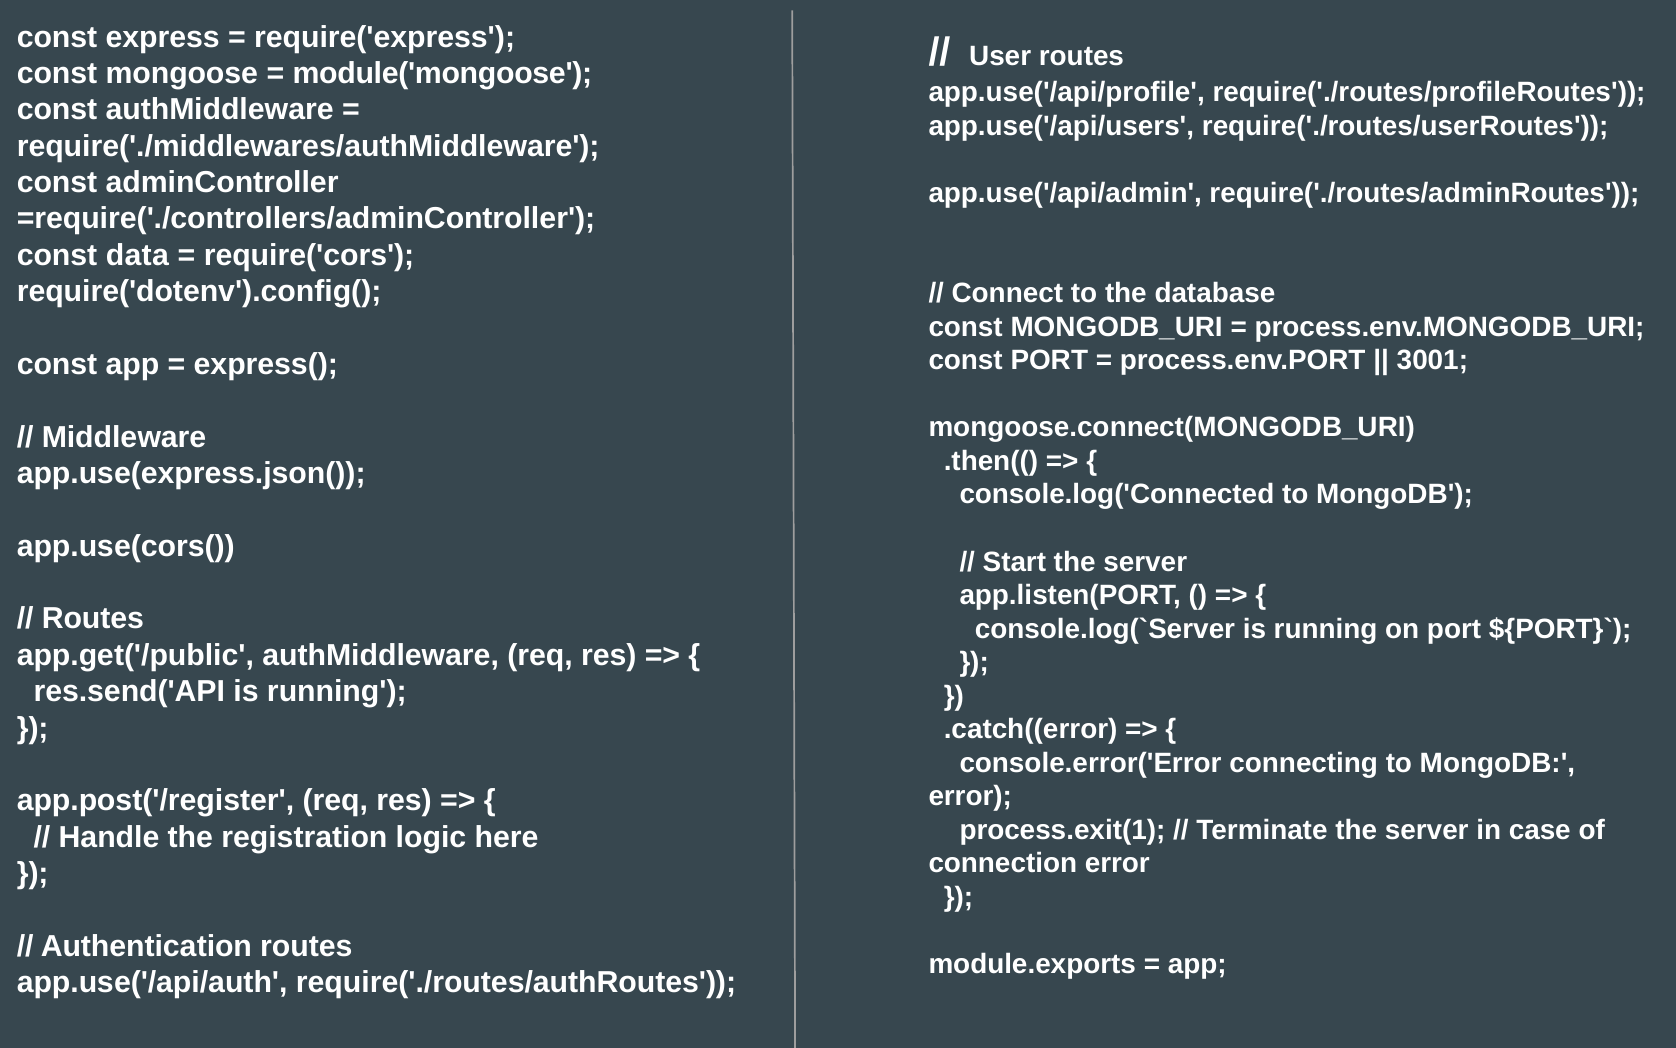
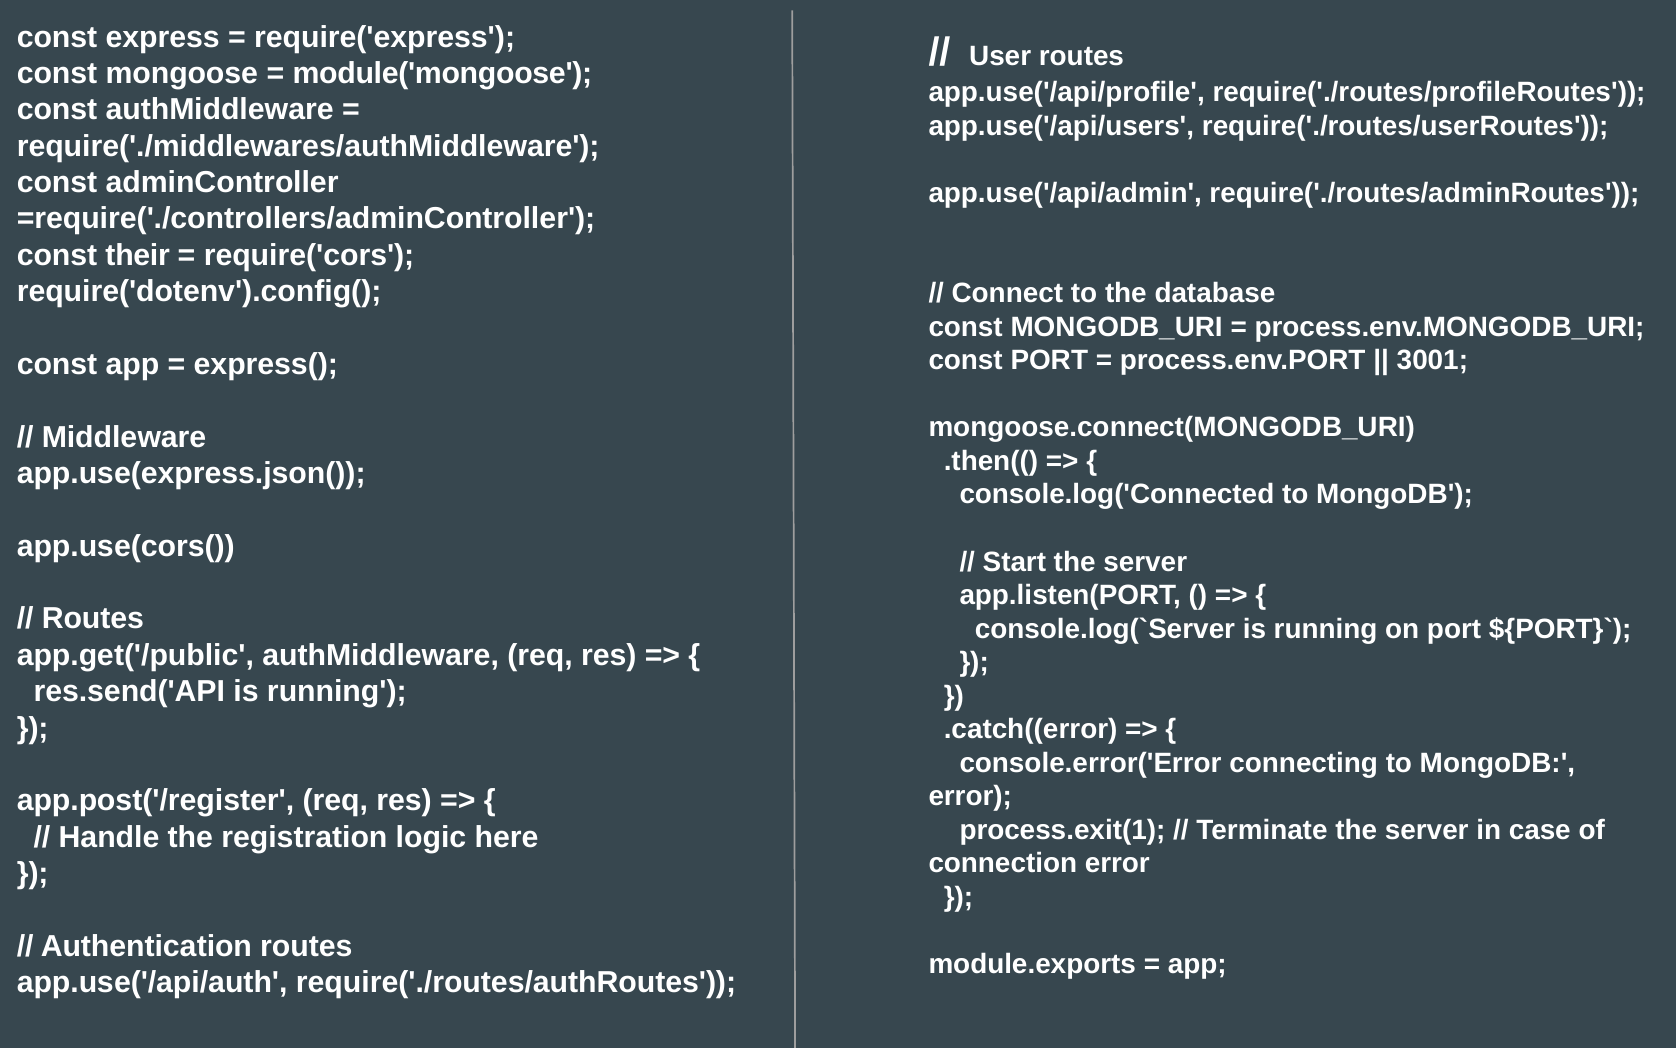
data: data -> their
